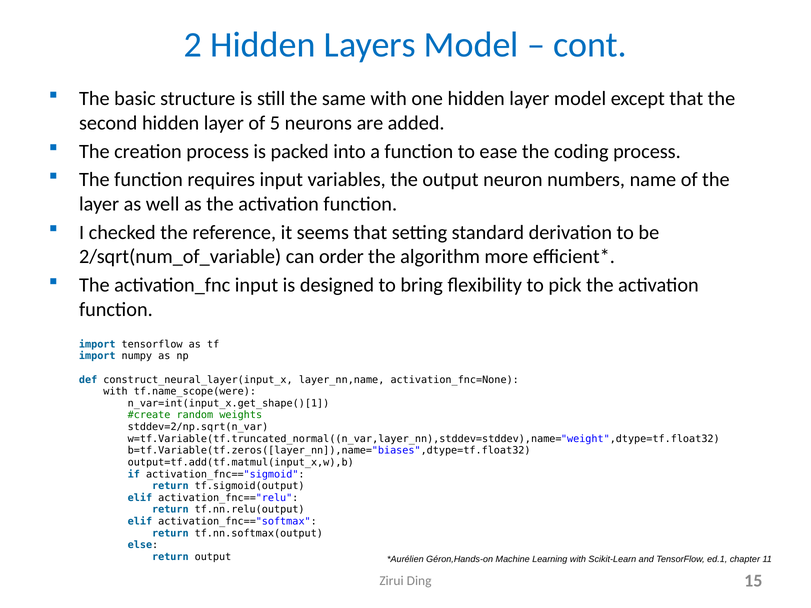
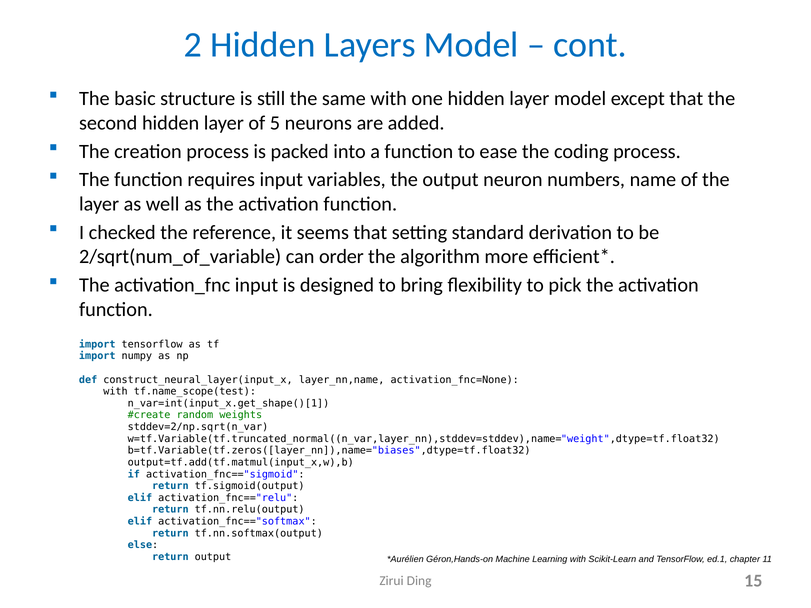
tf.name_scope(were: tf.name_scope(were -> tf.name_scope(test
